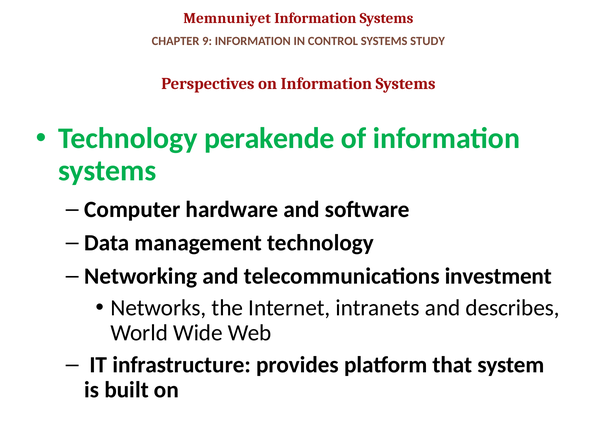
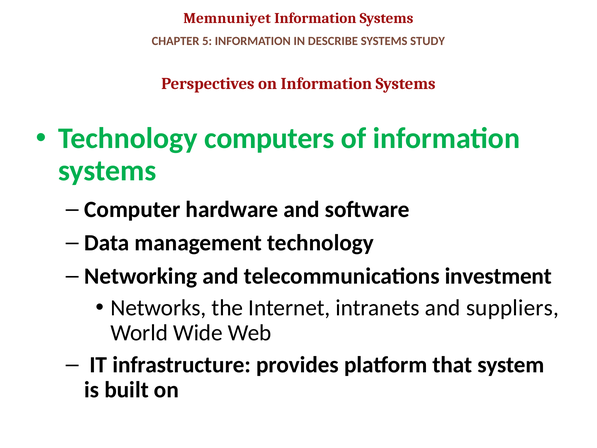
9: 9 -> 5
CONTROL: CONTROL -> DESCRIBE
perakende: perakende -> computers
describes: describes -> suppliers
